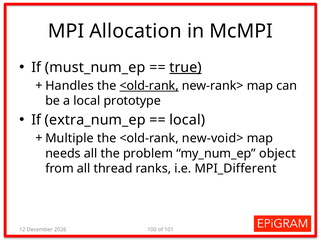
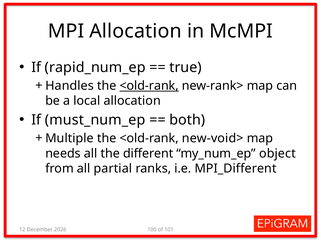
must_num_ep: must_num_ep -> rapid_num_ep
true underline: present -> none
local prototype: prototype -> allocation
extra_num_ep: extra_num_ep -> must_num_ep
local at (187, 120): local -> both
problem: problem -> different
thread: thread -> partial
